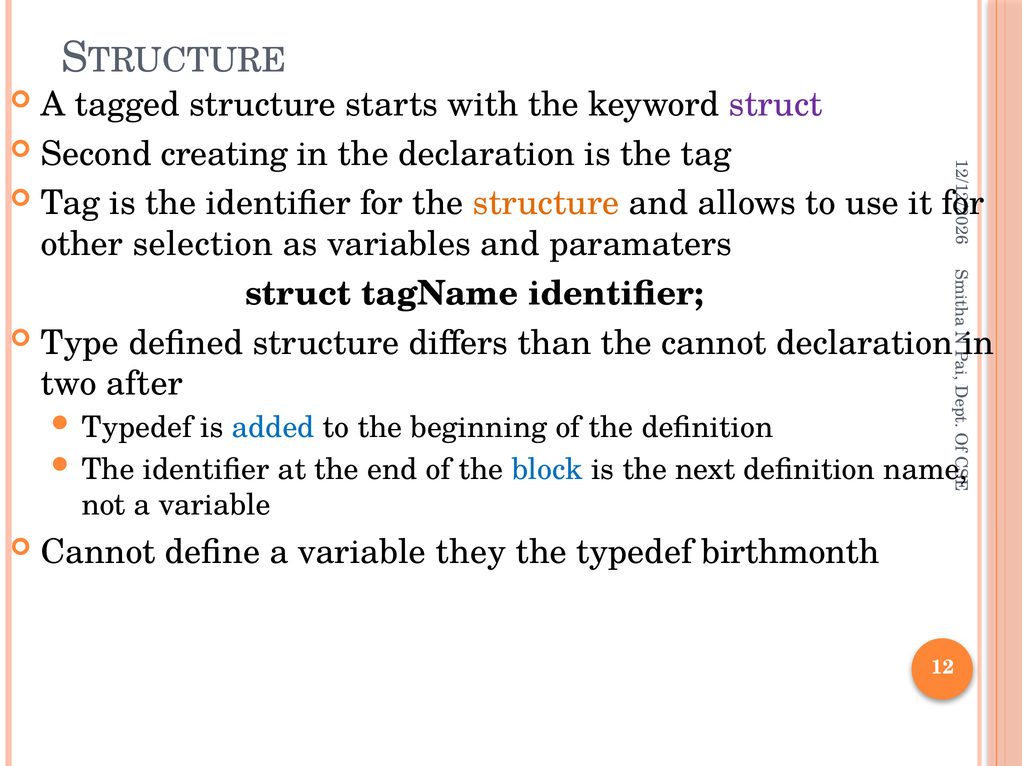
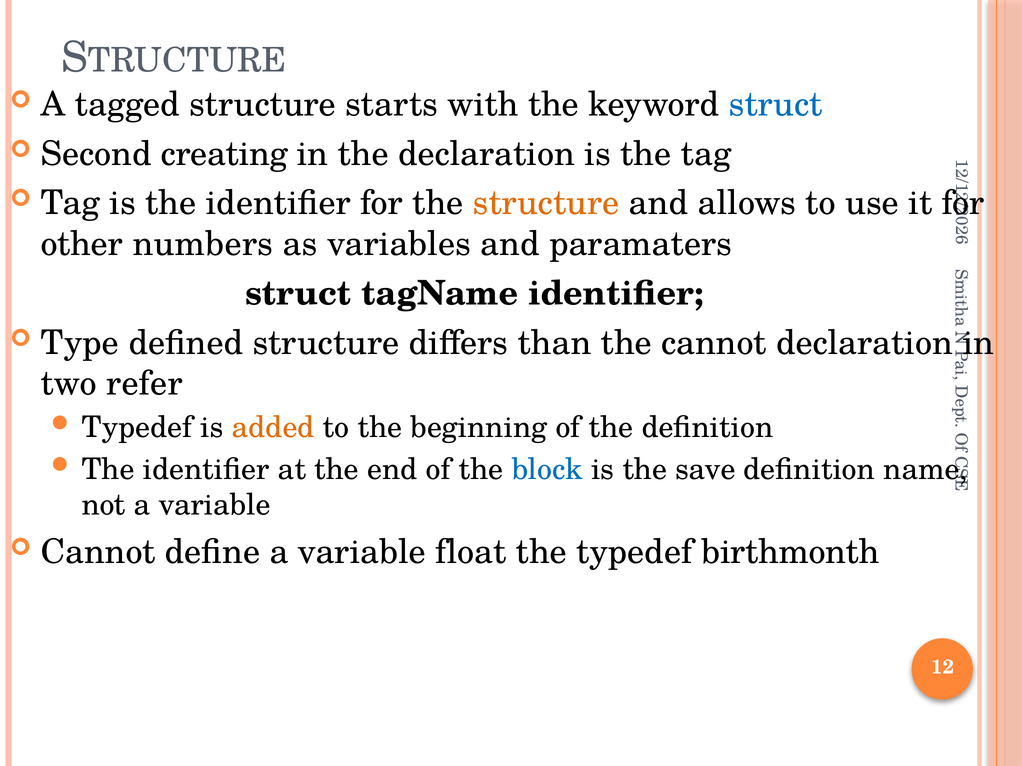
struct at (776, 105) colour: purple -> blue
selection: selection -> numbers
after: after -> refer
added colour: blue -> orange
next: next -> save
they: they -> float
